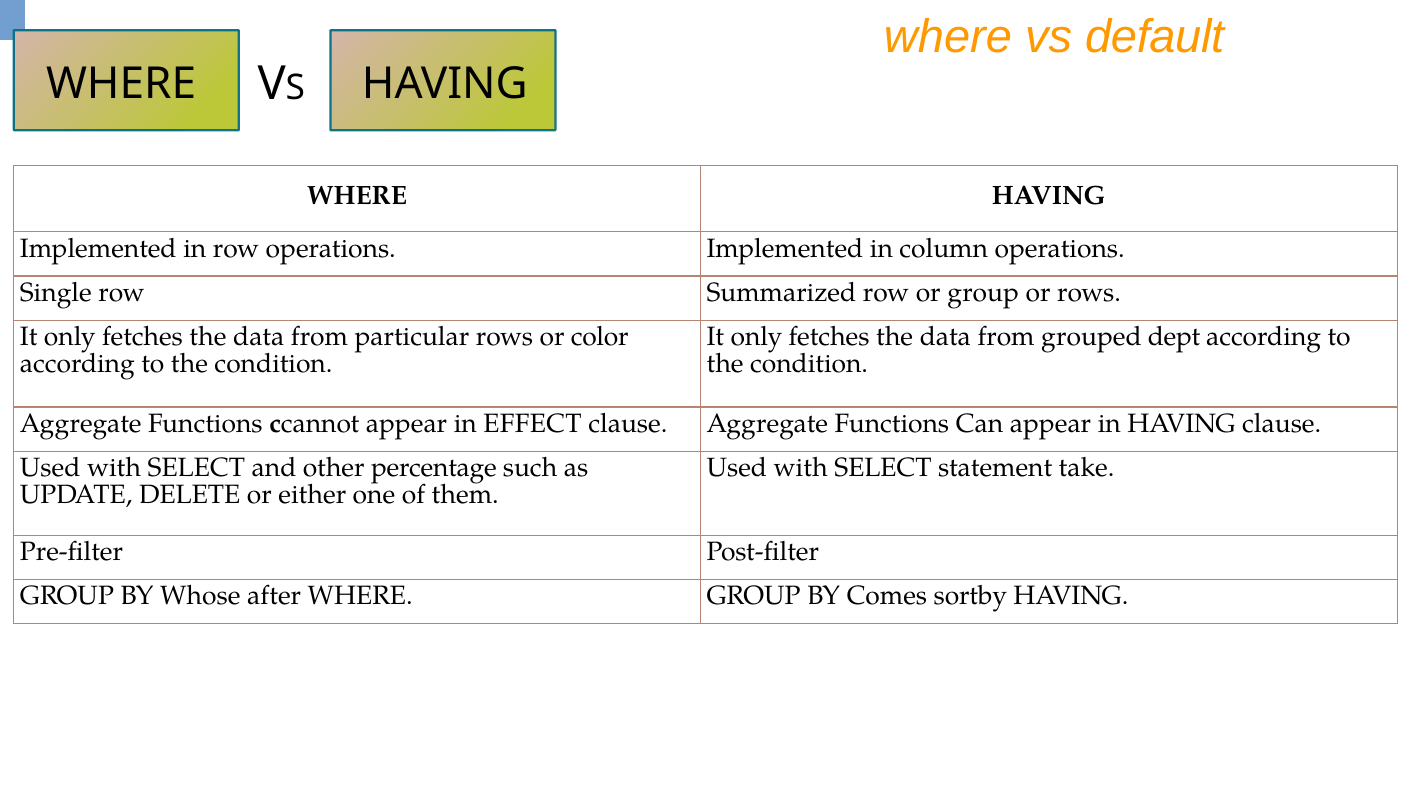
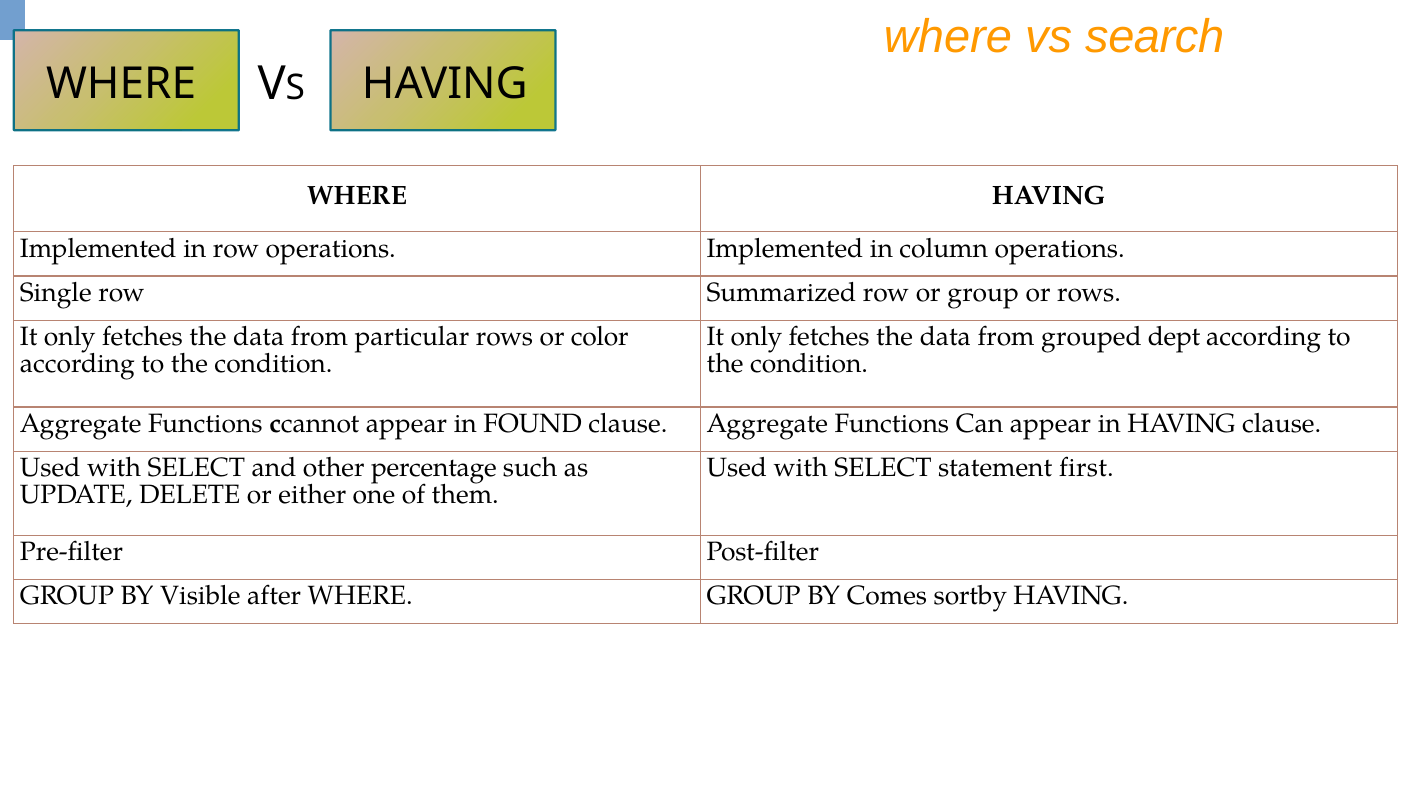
default: default -> search
EFFECT: EFFECT -> FOUND
take: take -> first
Whose: Whose -> Visible
